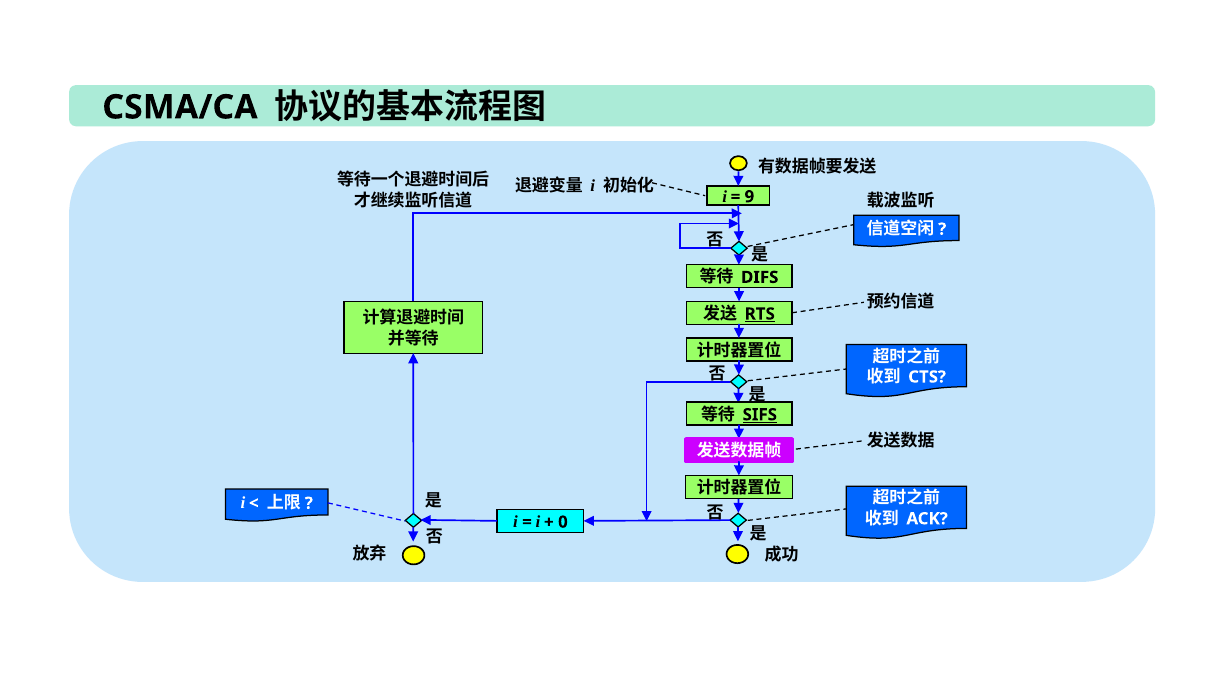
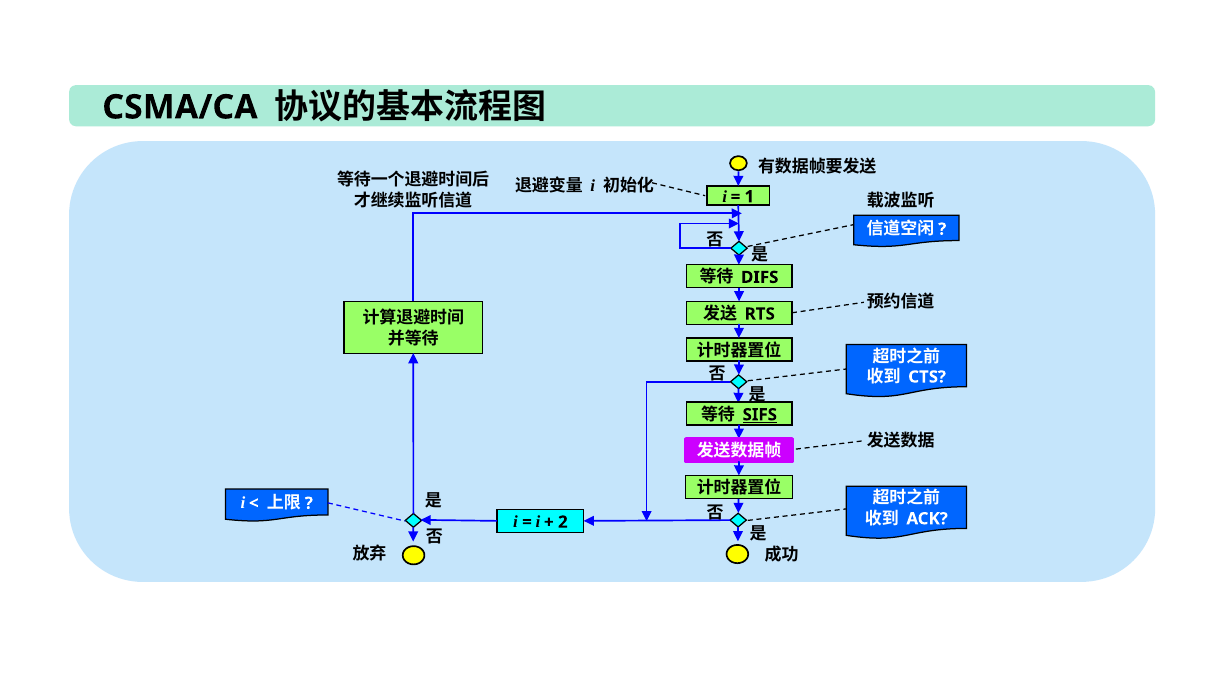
9: 9 -> 1
RTS underline: present -> none
0: 0 -> 2
